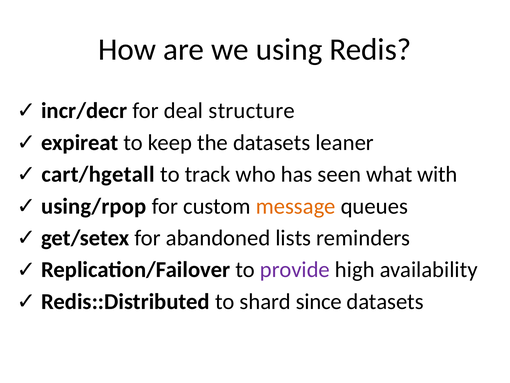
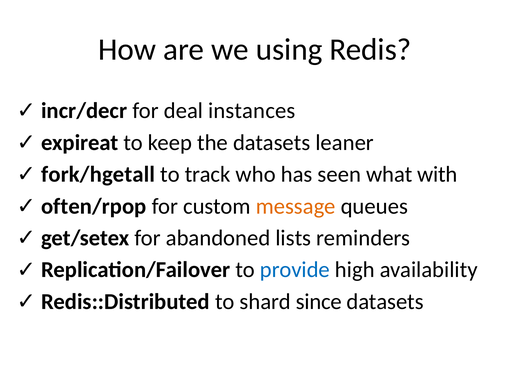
structure: structure -> instances
cart/hgetall: cart/hgetall -> fork/hgetall
using/rpop: using/rpop -> often/rpop
provide colour: purple -> blue
